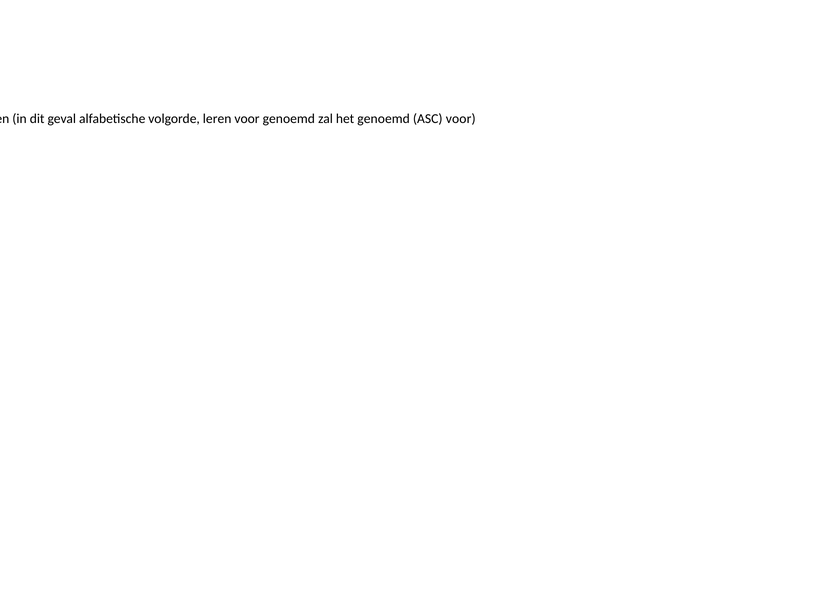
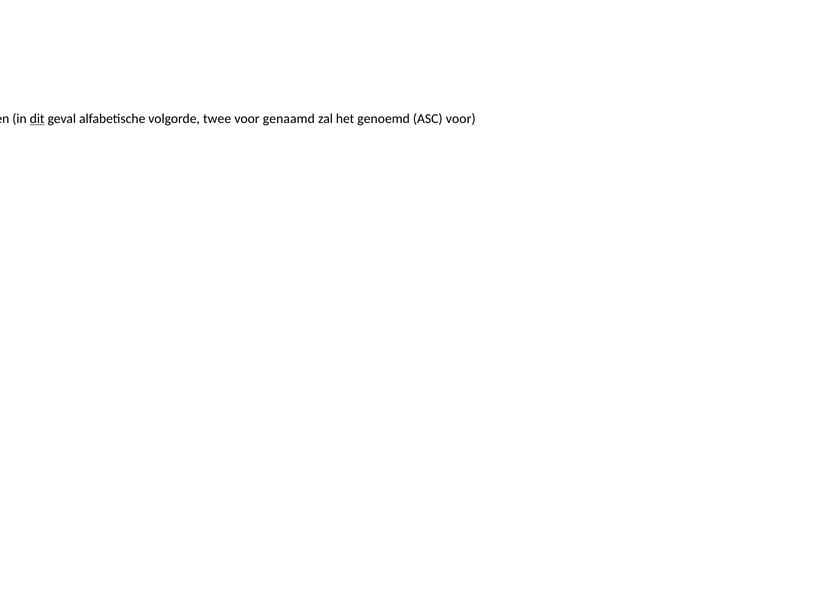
dit underline: none -> present
leren: leren -> twee
voor genoemd: genoemd -> genaamd
